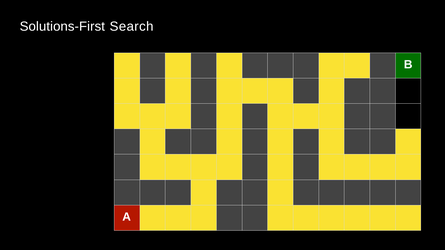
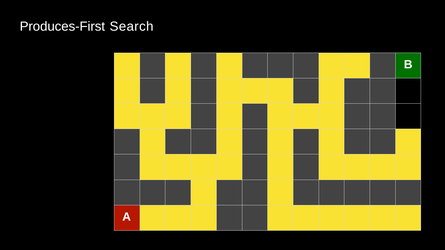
Solutions-First: Solutions-First -> Produces-First
